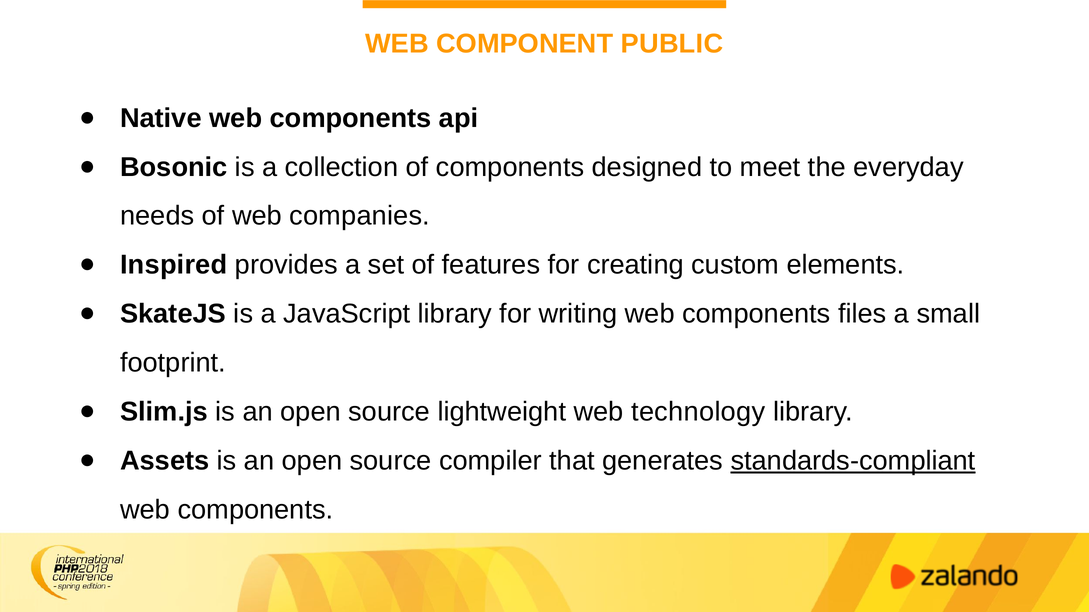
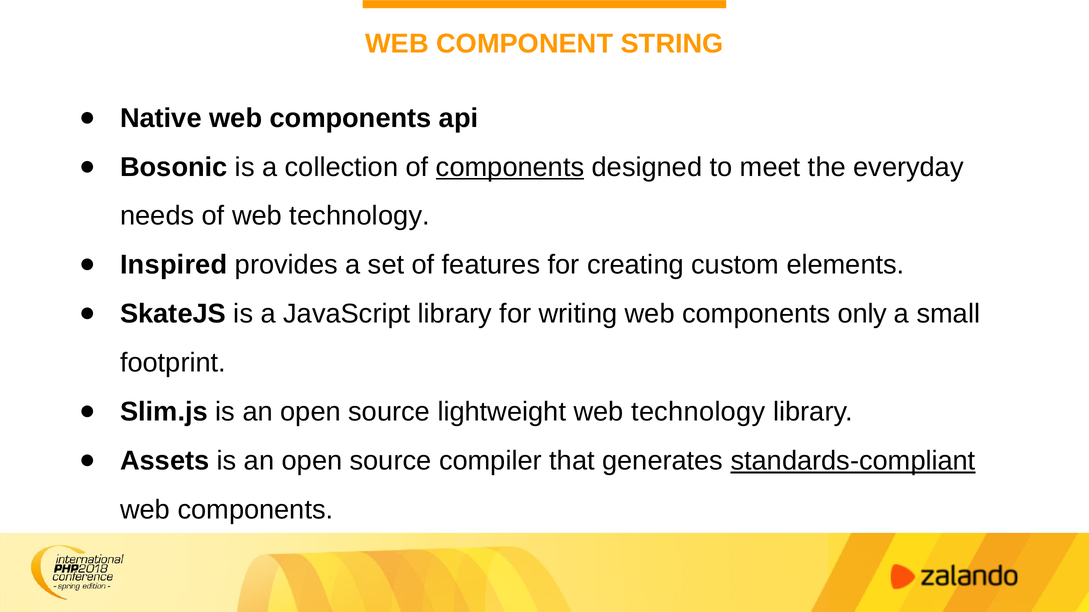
PUBLIC: PUBLIC -> STRING
components at (510, 167) underline: none -> present
of web companies: companies -> technology
files: files -> only
